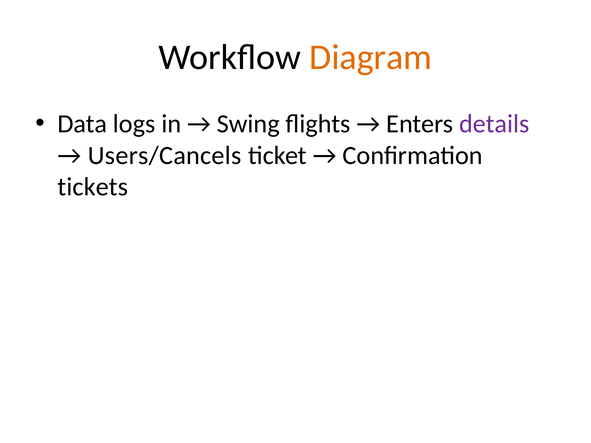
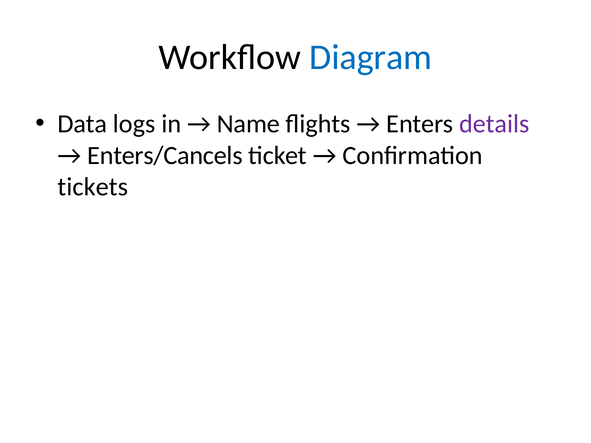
Diagram colour: orange -> blue
Swing: Swing -> Name
Users/Cancels: Users/Cancels -> Enters/Cancels
